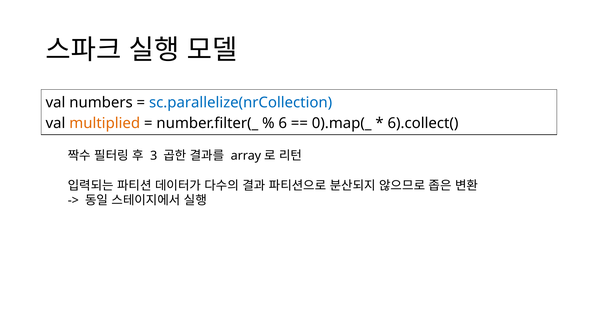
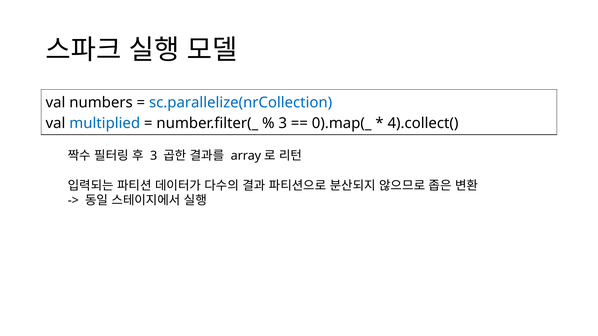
multiplied colour: orange -> blue
6 at (283, 123): 6 -> 3
6).collect(: 6).collect( -> 4).collect(
